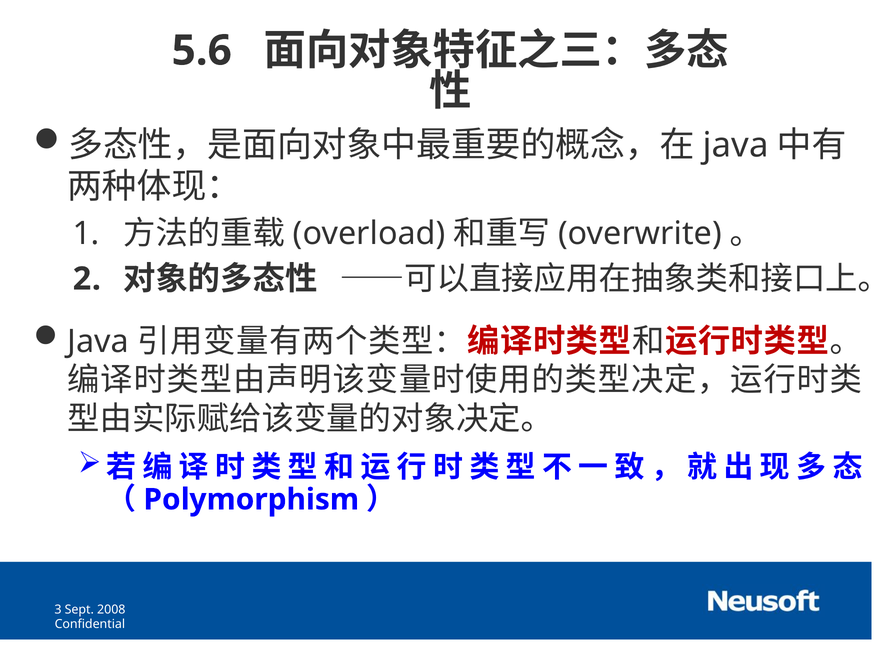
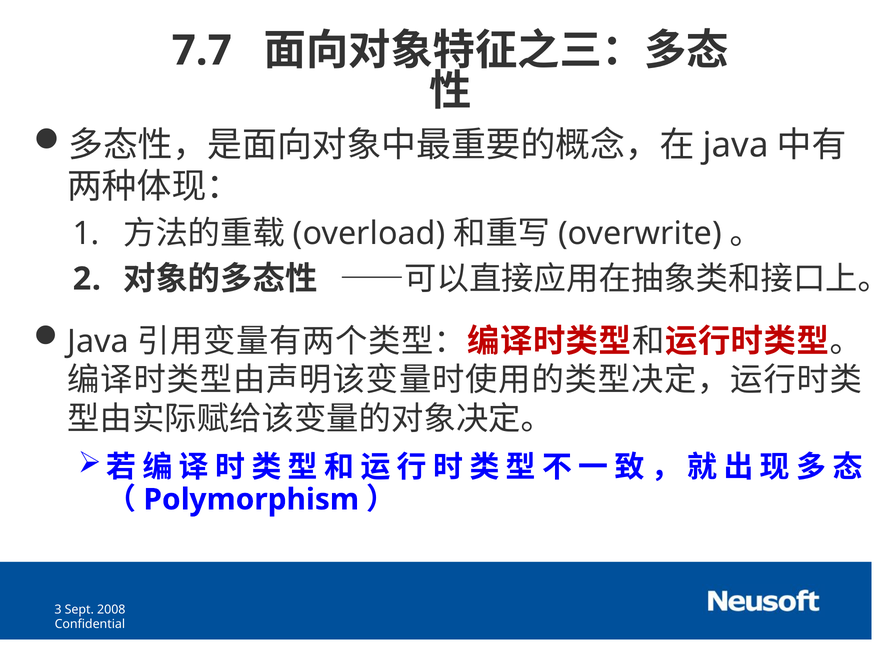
5.6: 5.6 -> 7.7
